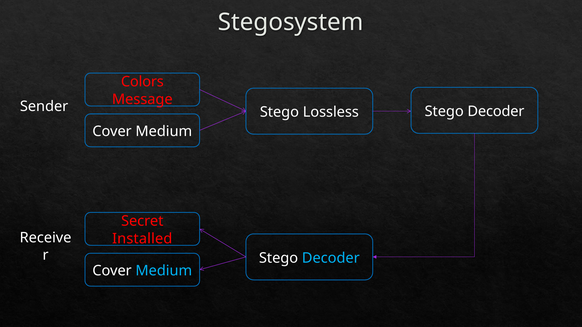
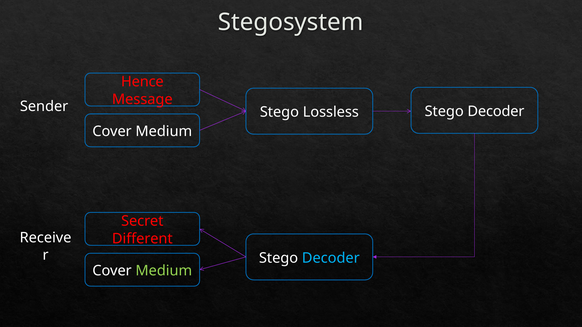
Colors: Colors -> Hence
Installed: Installed -> Different
Medium at (164, 271) colour: light blue -> light green
